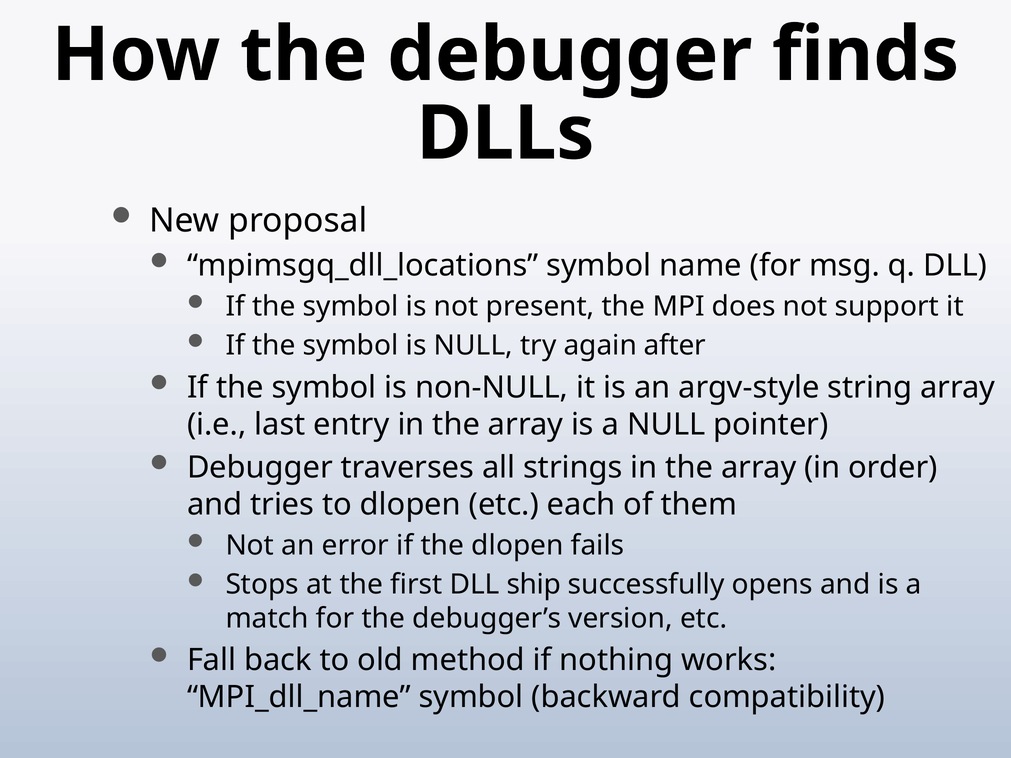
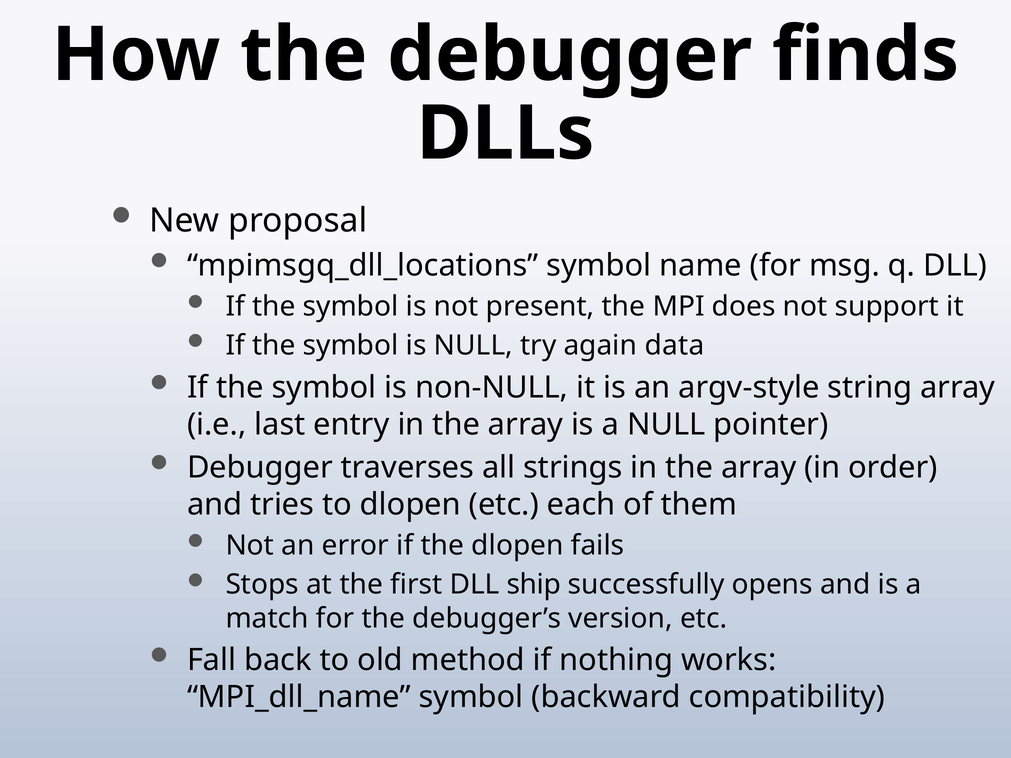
after: after -> data
